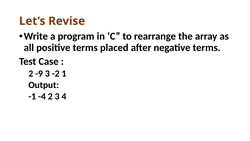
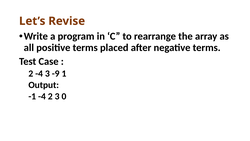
2 -9: -9 -> -4
-2: -2 -> -9
4: 4 -> 0
